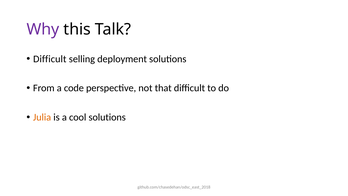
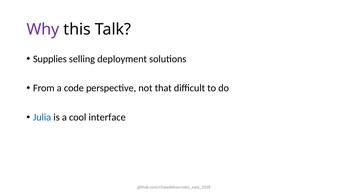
Difficult at (50, 59): Difficult -> Supplies
Julia colour: orange -> blue
cool solutions: solutions -> interface
